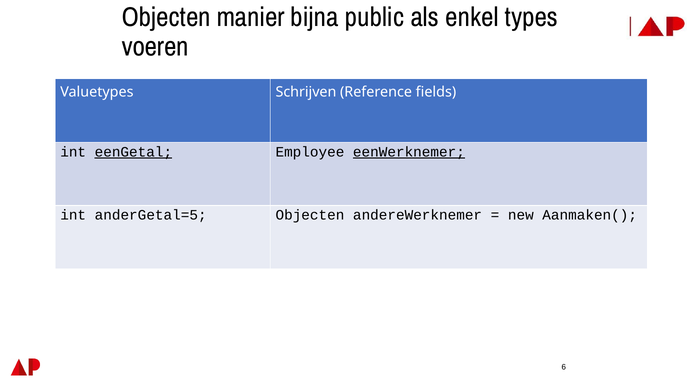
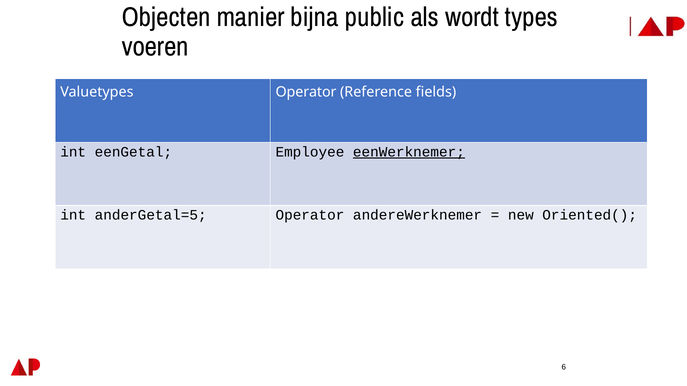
enkel: enkel -> wordt
Valuetypes Schrijven: Schrijven -> Operator
eenGetal underline: present -> none
anderGetal=5 Objecten: Objecten -> Operator
Aanmaken(: Aanmaken( -> Oriented(
